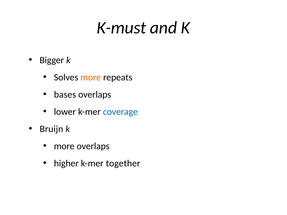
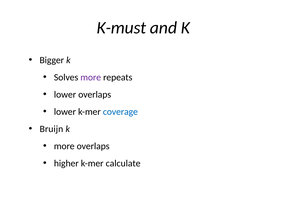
more at (91, 77) colour: orange -> purple
bases at (65, 95): bases -> lower
together: together -> calculate
